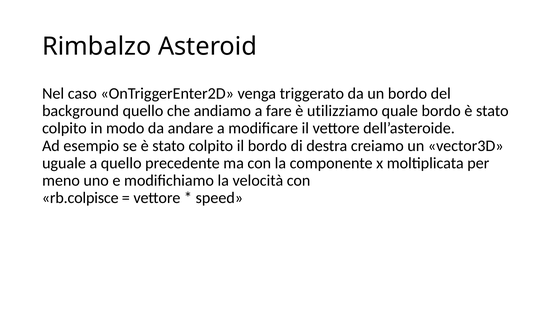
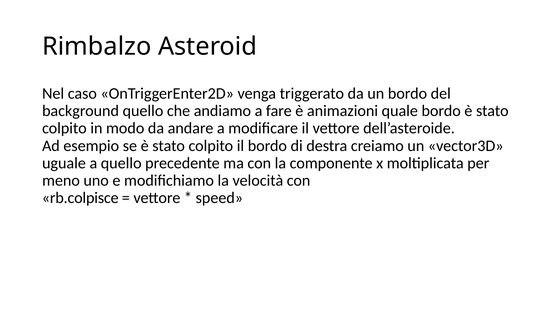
utilizziamo: utilizziamo -> animazioni
